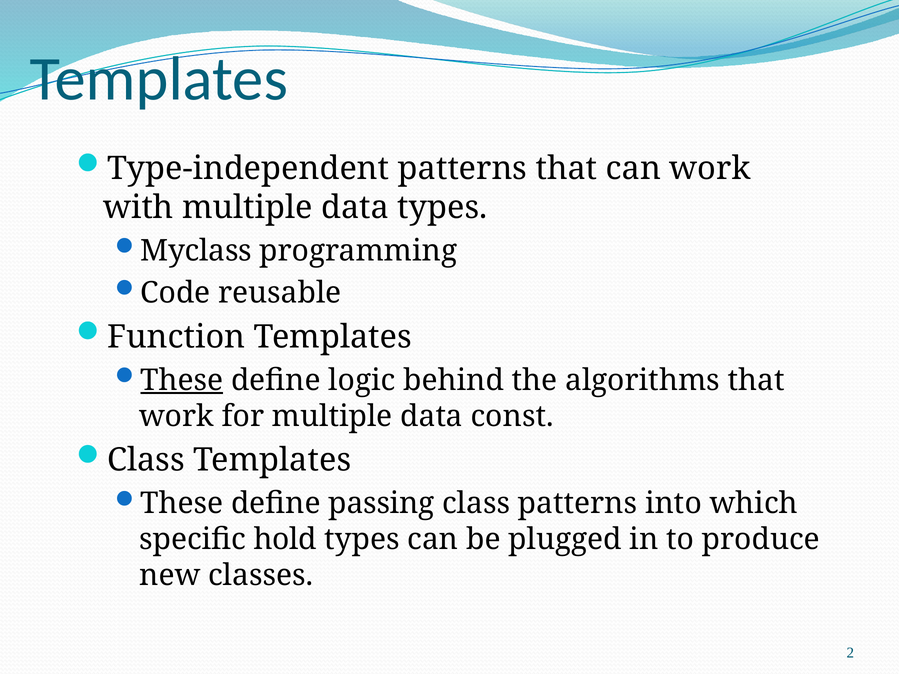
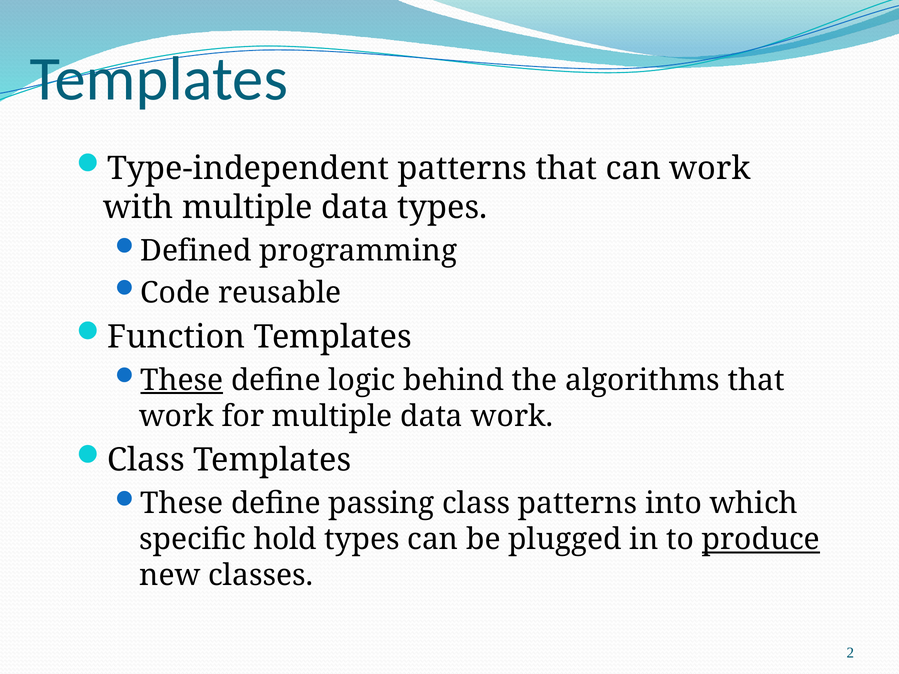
Myclass: Myclass -> Defined
data const: const -> work
produce underline: none -> present
